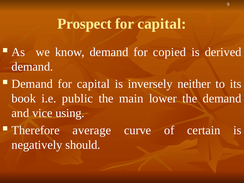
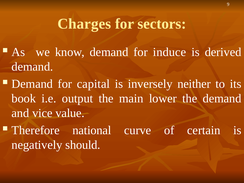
Prospect: Prospect -> Charges
capital at (162, 24): capital -> sectors
copied: copied -> induce
public: public -> output
using: using -> value
average: average -> national
